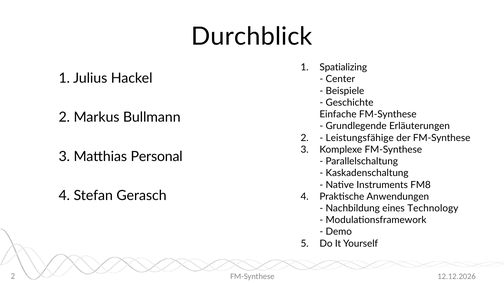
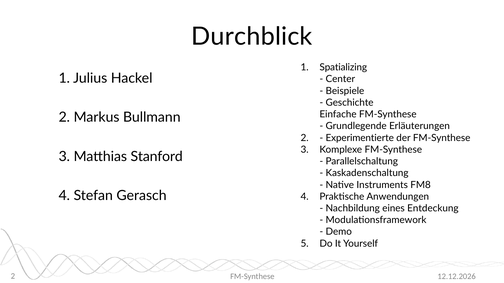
Leistungsfähige: Leistungsfähige -> Experimentierte
Personal: Personal -> Stanford
Technology: Technology -> Entdeckung
